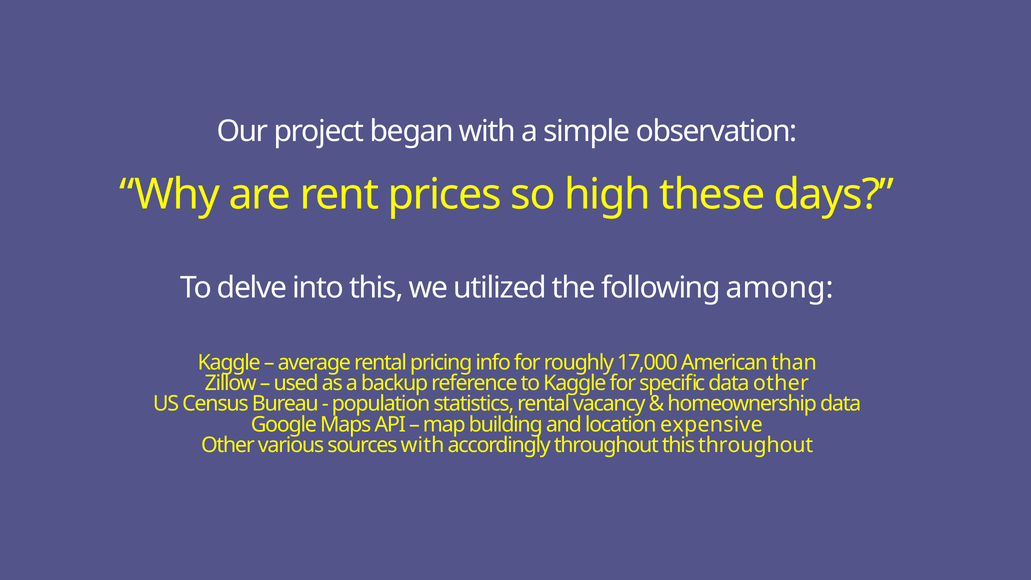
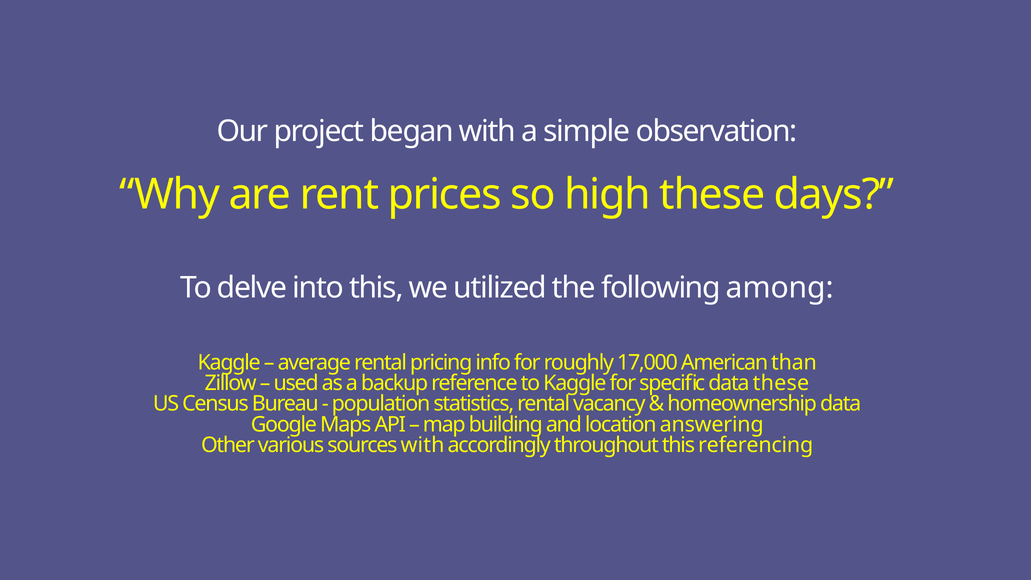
data other: other -> these
expensive: expensive -> answering
this throughout: throughout -> referencing
